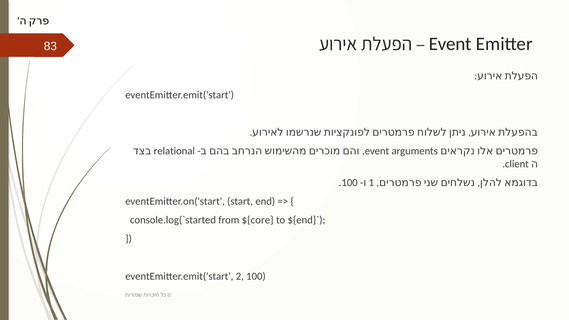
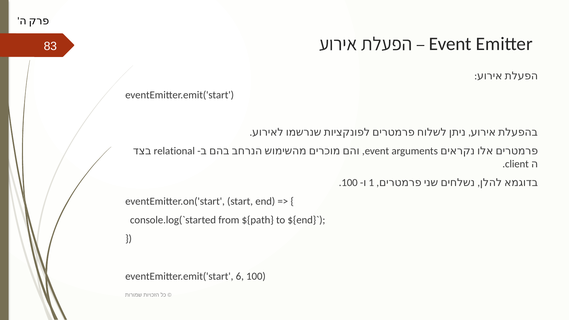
${core: ${core -> ${path
2: 2 -> 6
